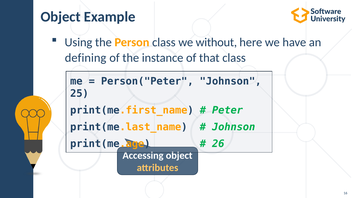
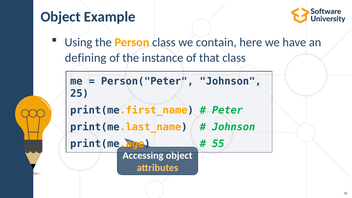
without: without -> contain
26: 26 -> 55
